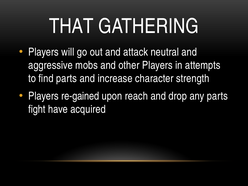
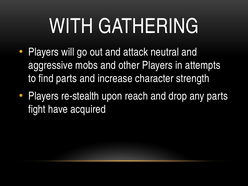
THAT: THAT -> WITH
re-gained: re-gained -> re-stealth
